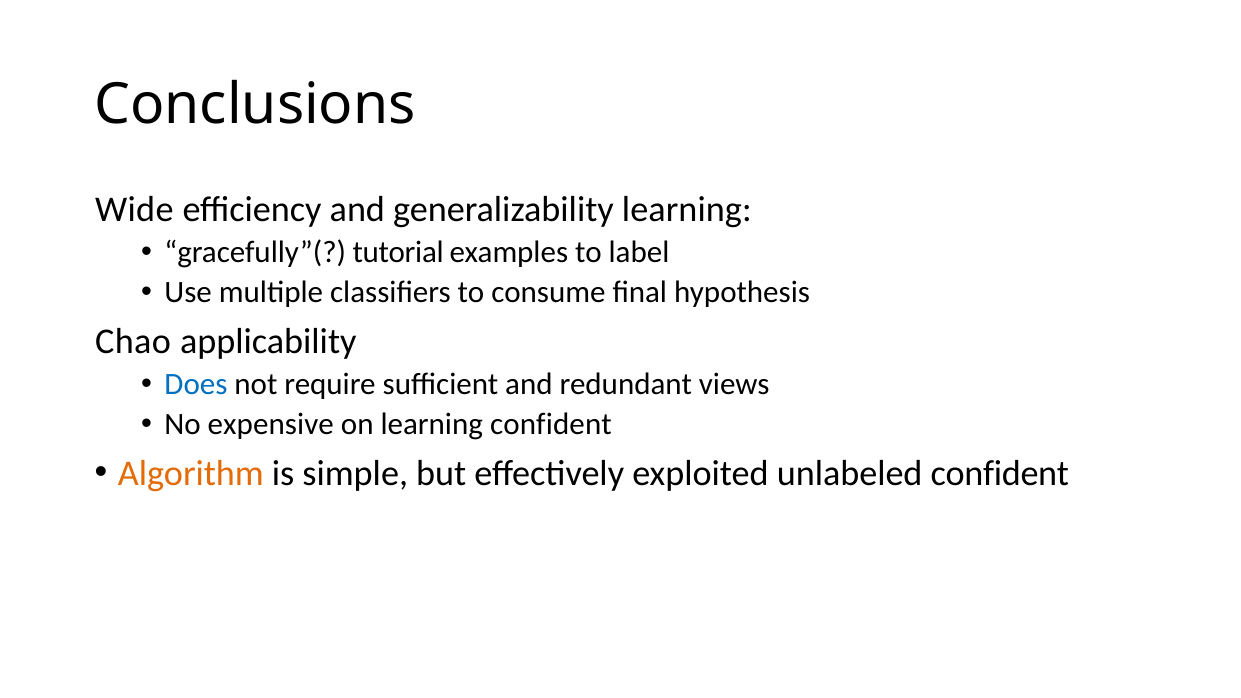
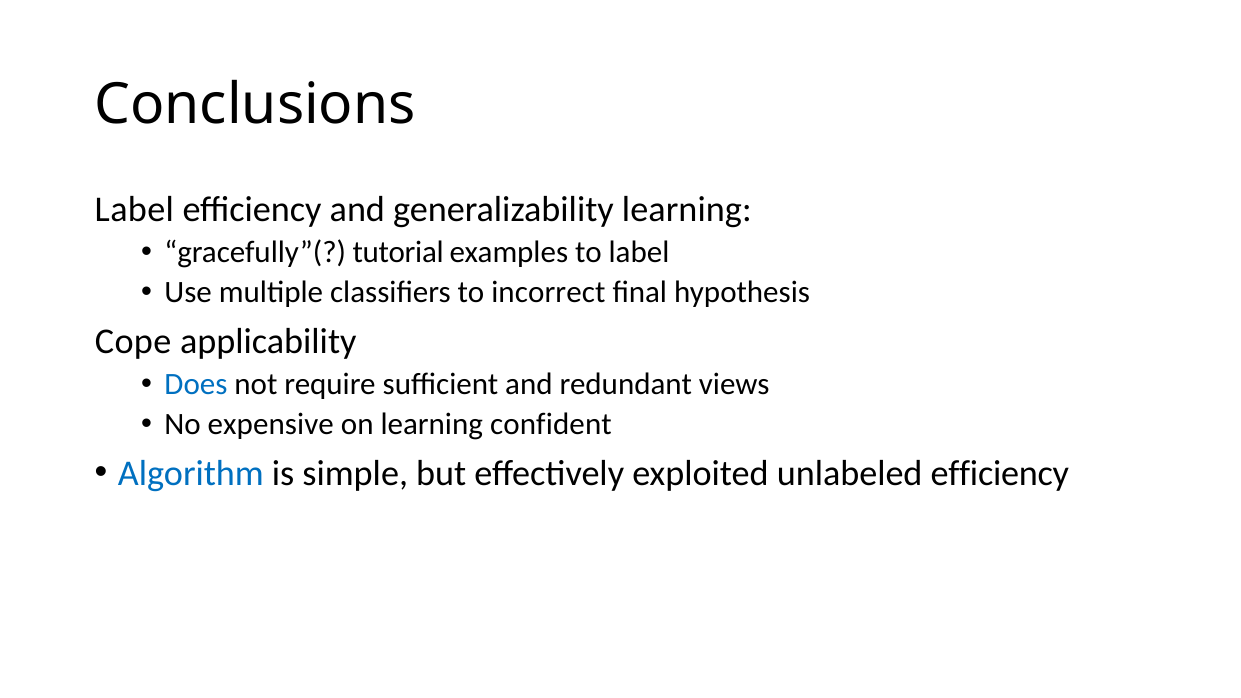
Wide at (134, 210): Wide -> Label
consume: consume -> incorrect
Chao: Chao -> Cope
Algorithm colour: orange -> blue
unlabeled confident: confident -> efficiency
